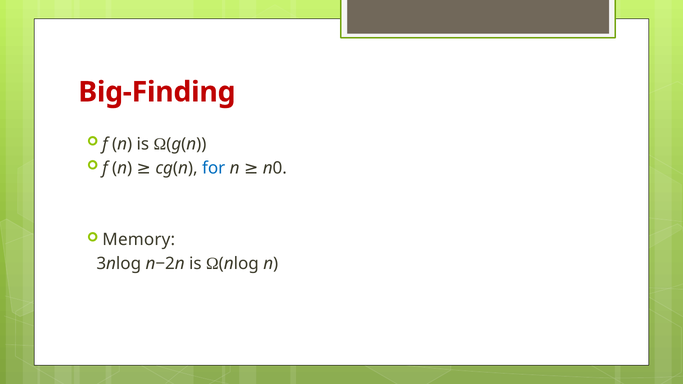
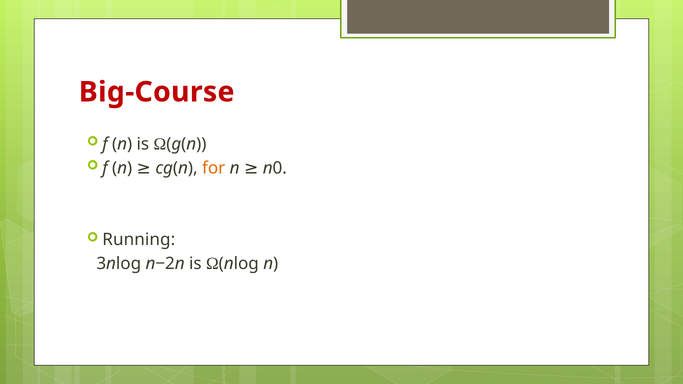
Big-Finding: Big-Finding -> Big-Course
for colour: blue -> orange
Memory: Memory -> Running
